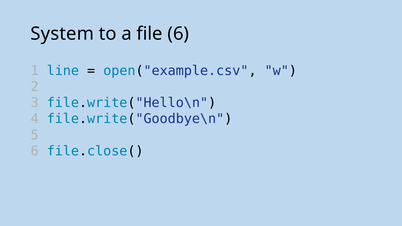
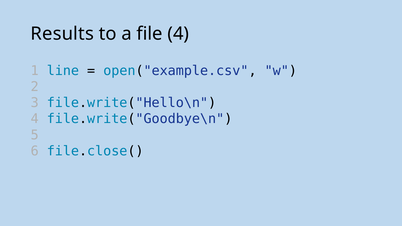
System: System -> Results
file 6: 6 -> 4
